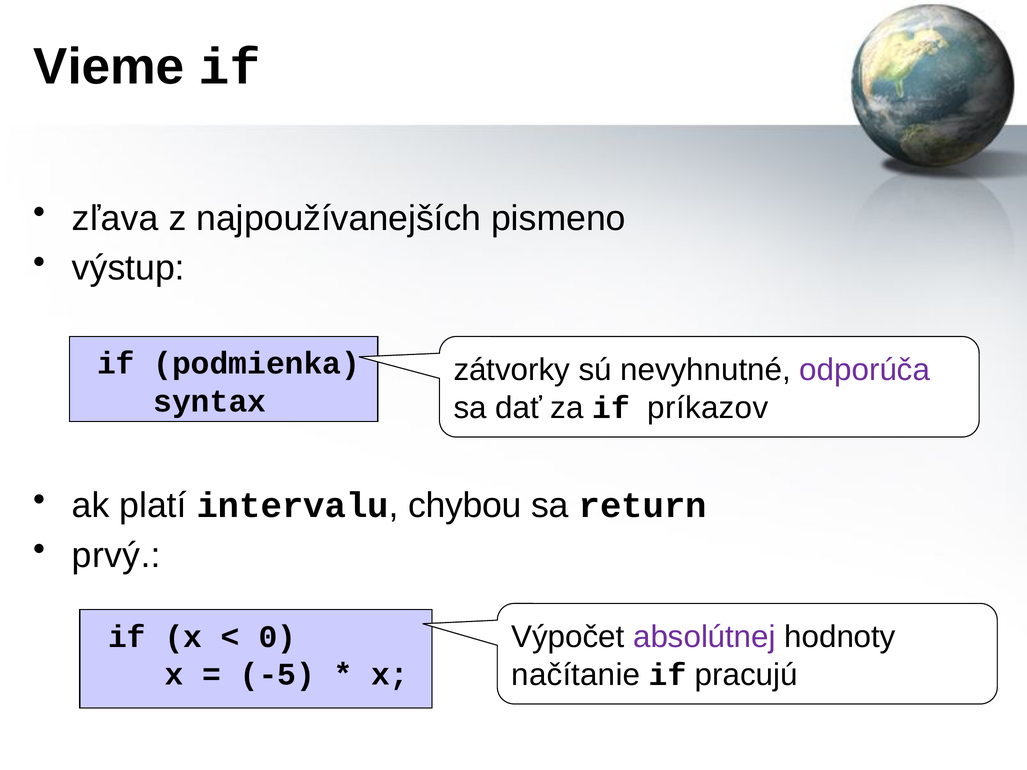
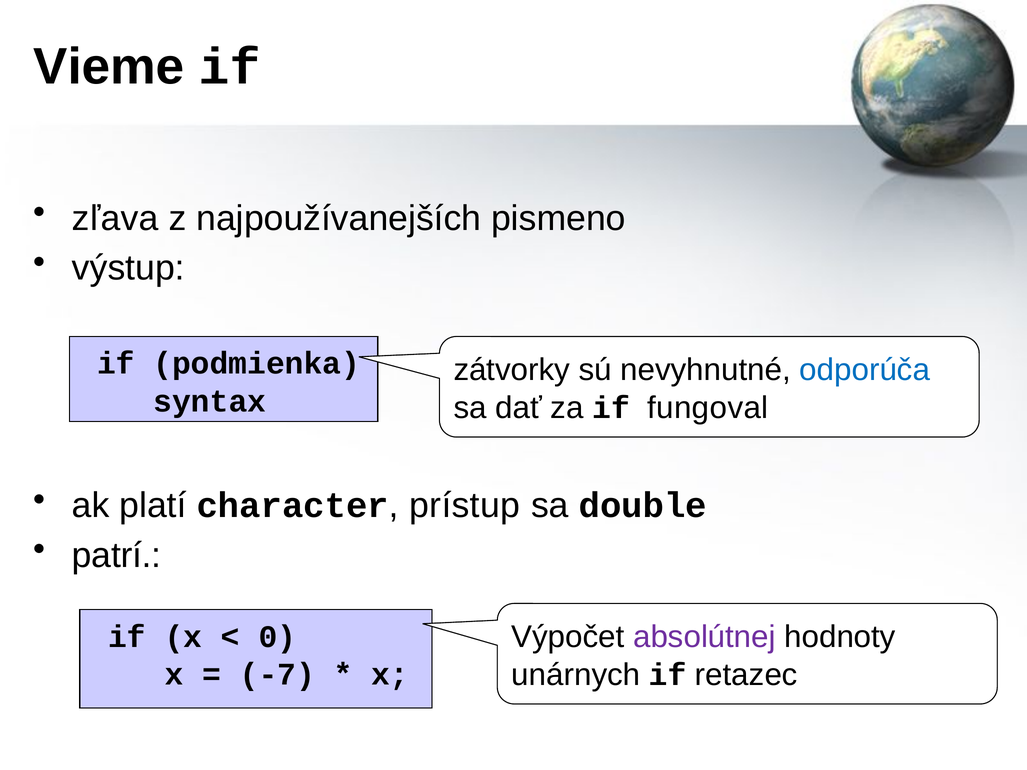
odporúča colour: purple -> blue
príkazov: príkazov -> fungoval
intervalu: intervalu -> character
chybou: chybou -> prístup
return: return -> double
prvý: prvý -> patrí
načítanie: načítanie -> unárnych
pracujú: pracujú -> retazec
-5: -5 -> -7
